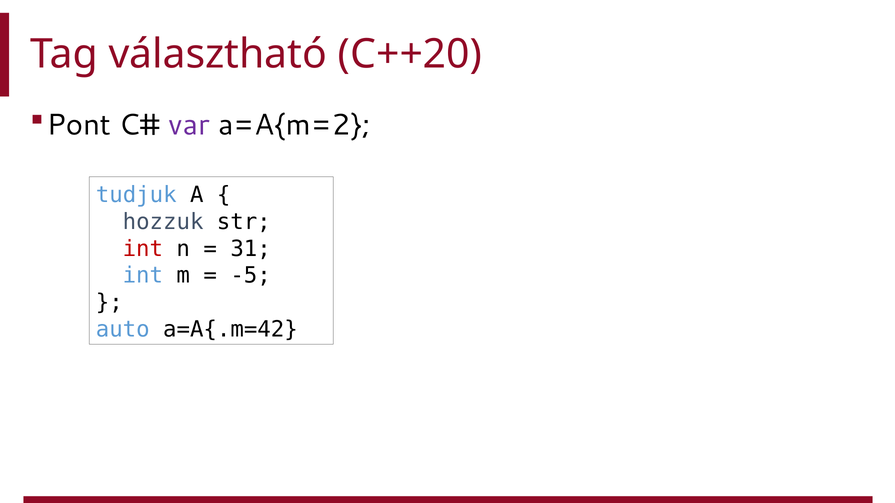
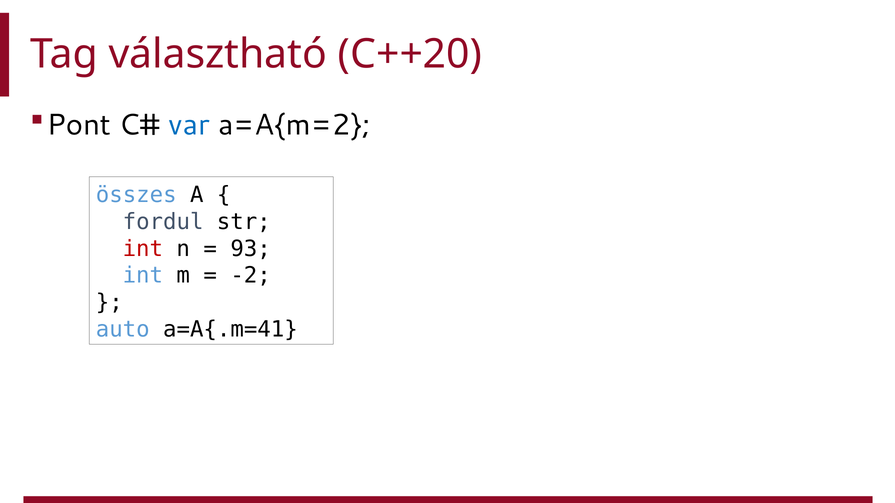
var colour: purple -> blue
tudjuk: tudjuk -> összes
hozzuk: hozzuk -> fordul
31: 31 -> 93
-5: -5 -> -2
a=A{.m=42: a=A{.m=42 -> a=A{.m=41
